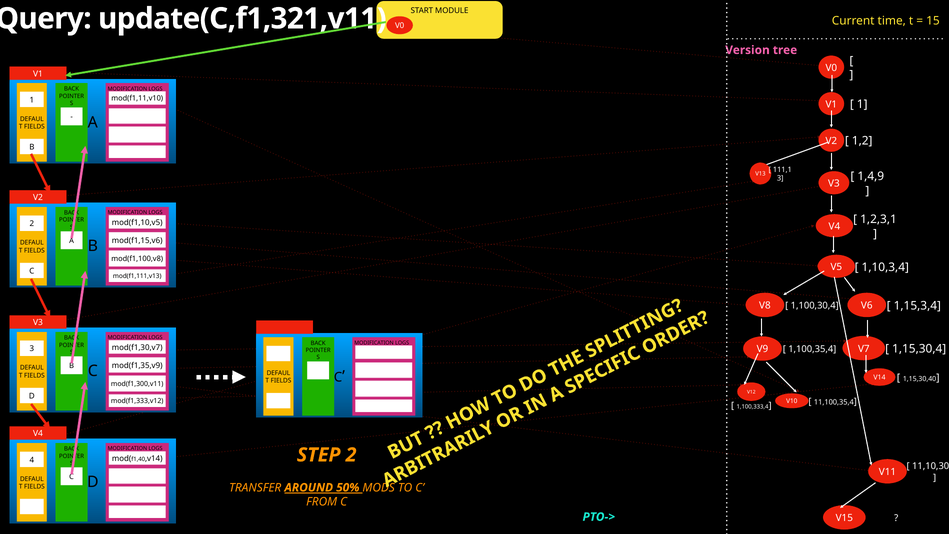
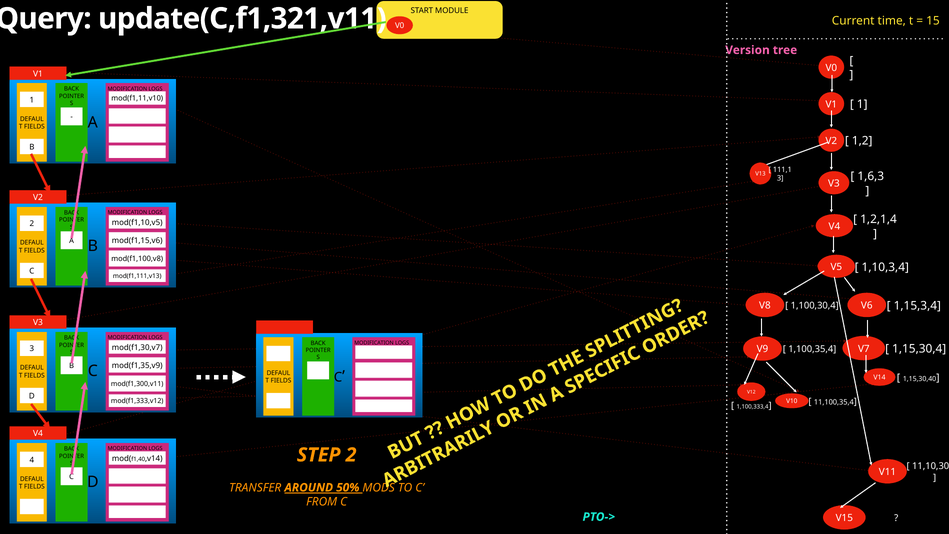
1,4,9: 1,4,9 -> 1,6,3
1,2,3,1: 1,2,3,1 -> 1,2,1,4
